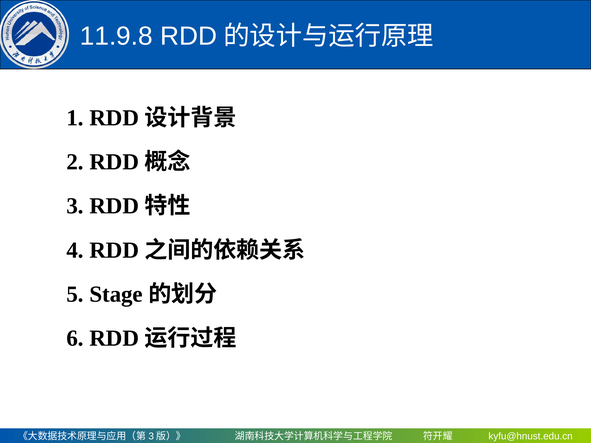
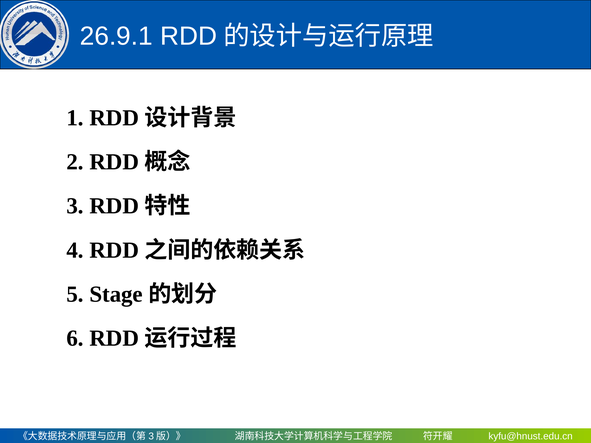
11.9.8: 11.9.8 -> 26.9.1
